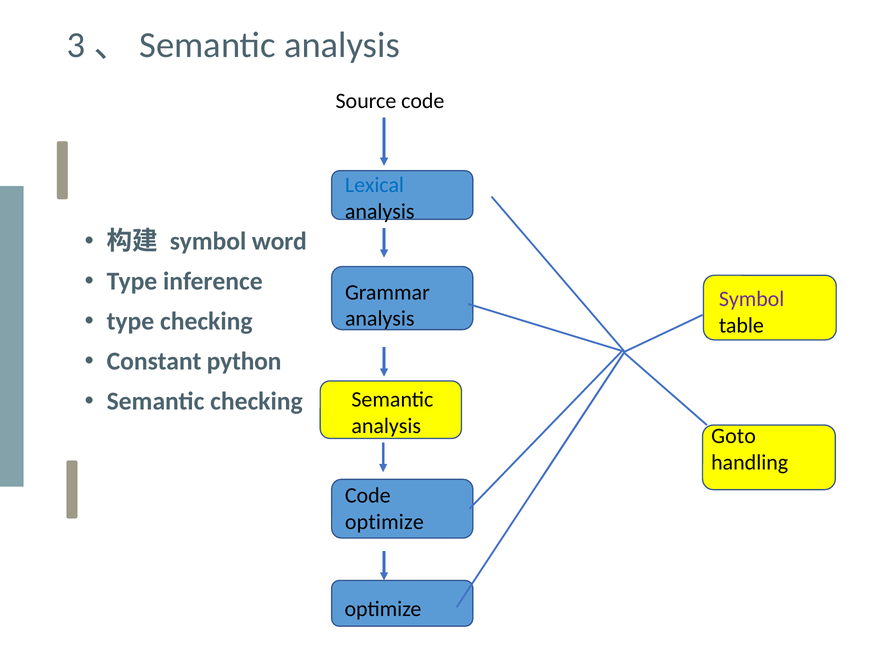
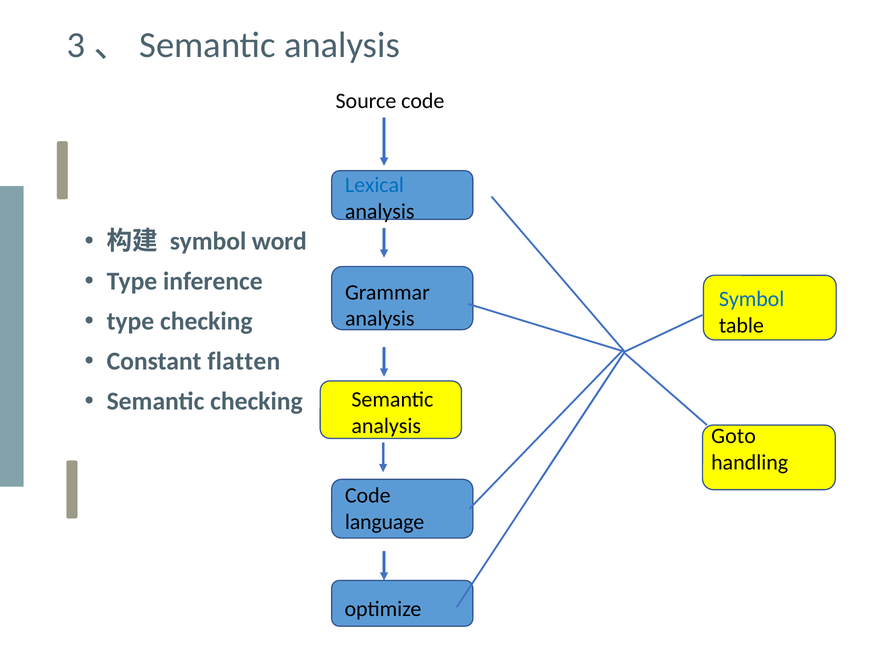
Symbol at (752, 299) colour: purple -> blue
python: python -> flatten
optimize at (384, 521): optimize -> language
